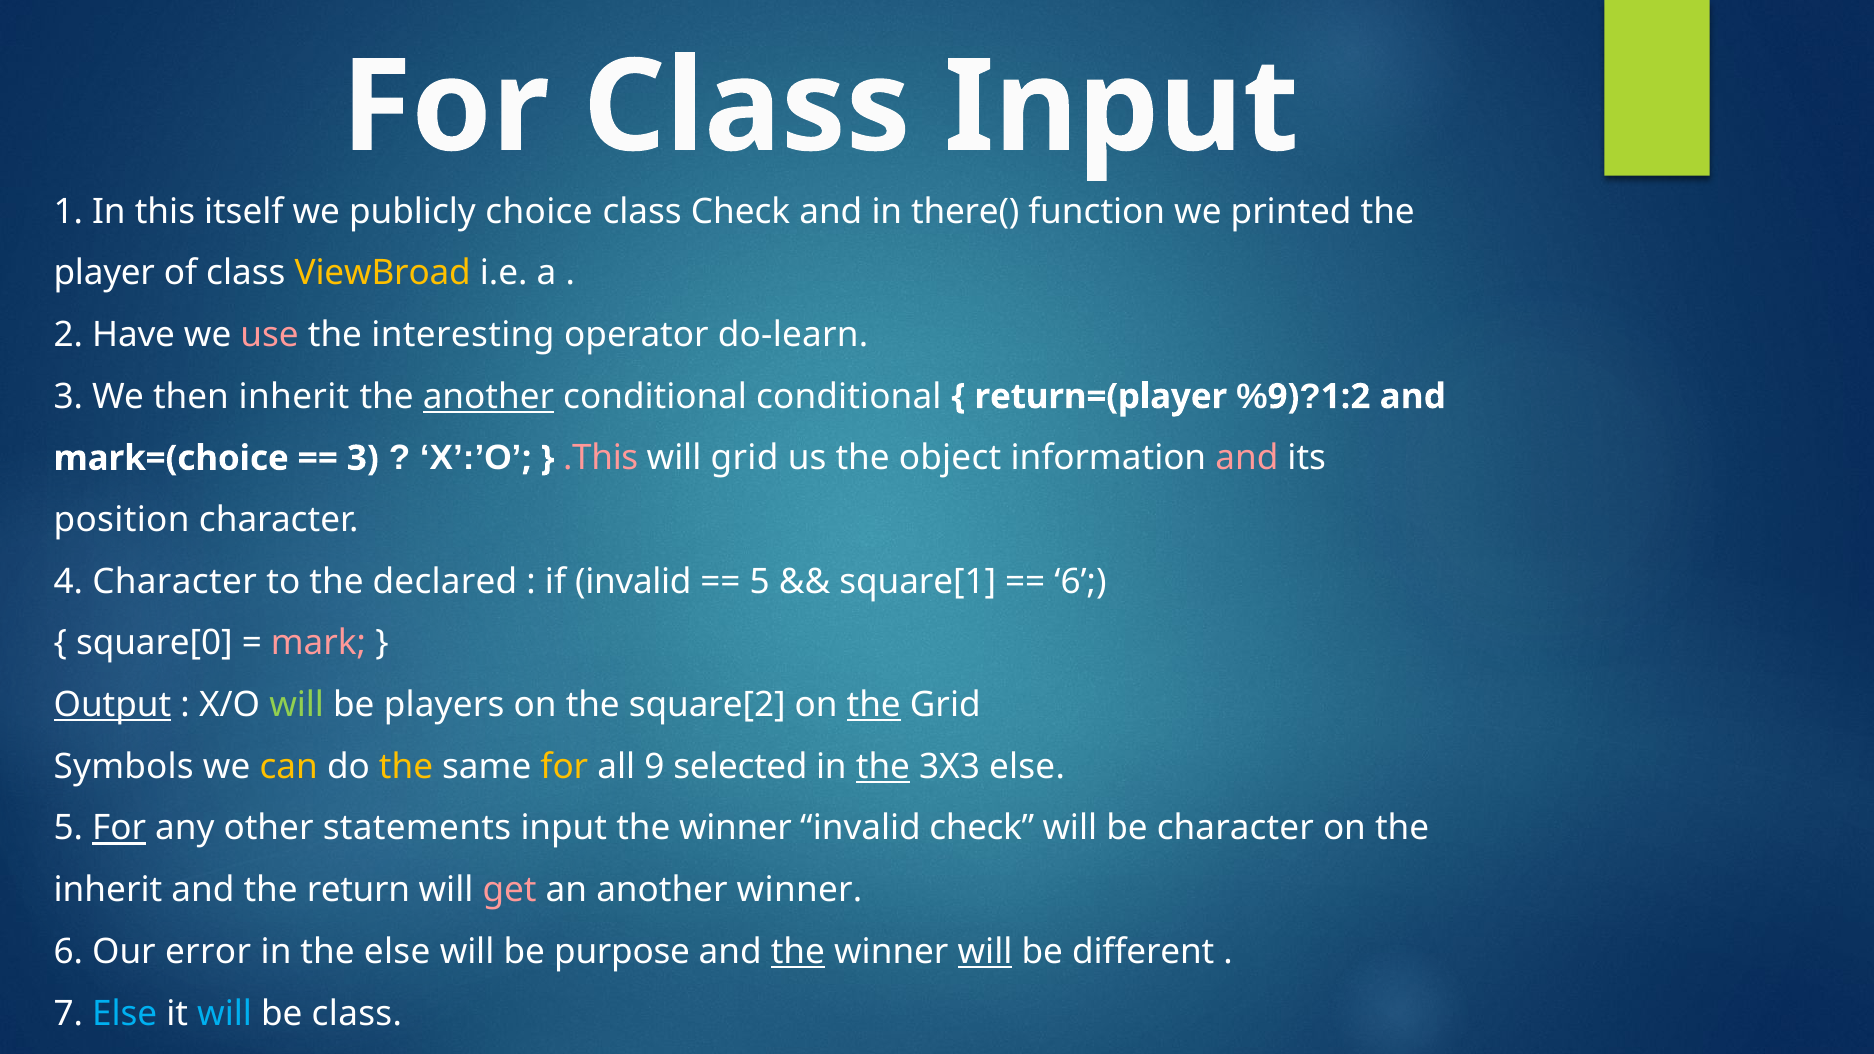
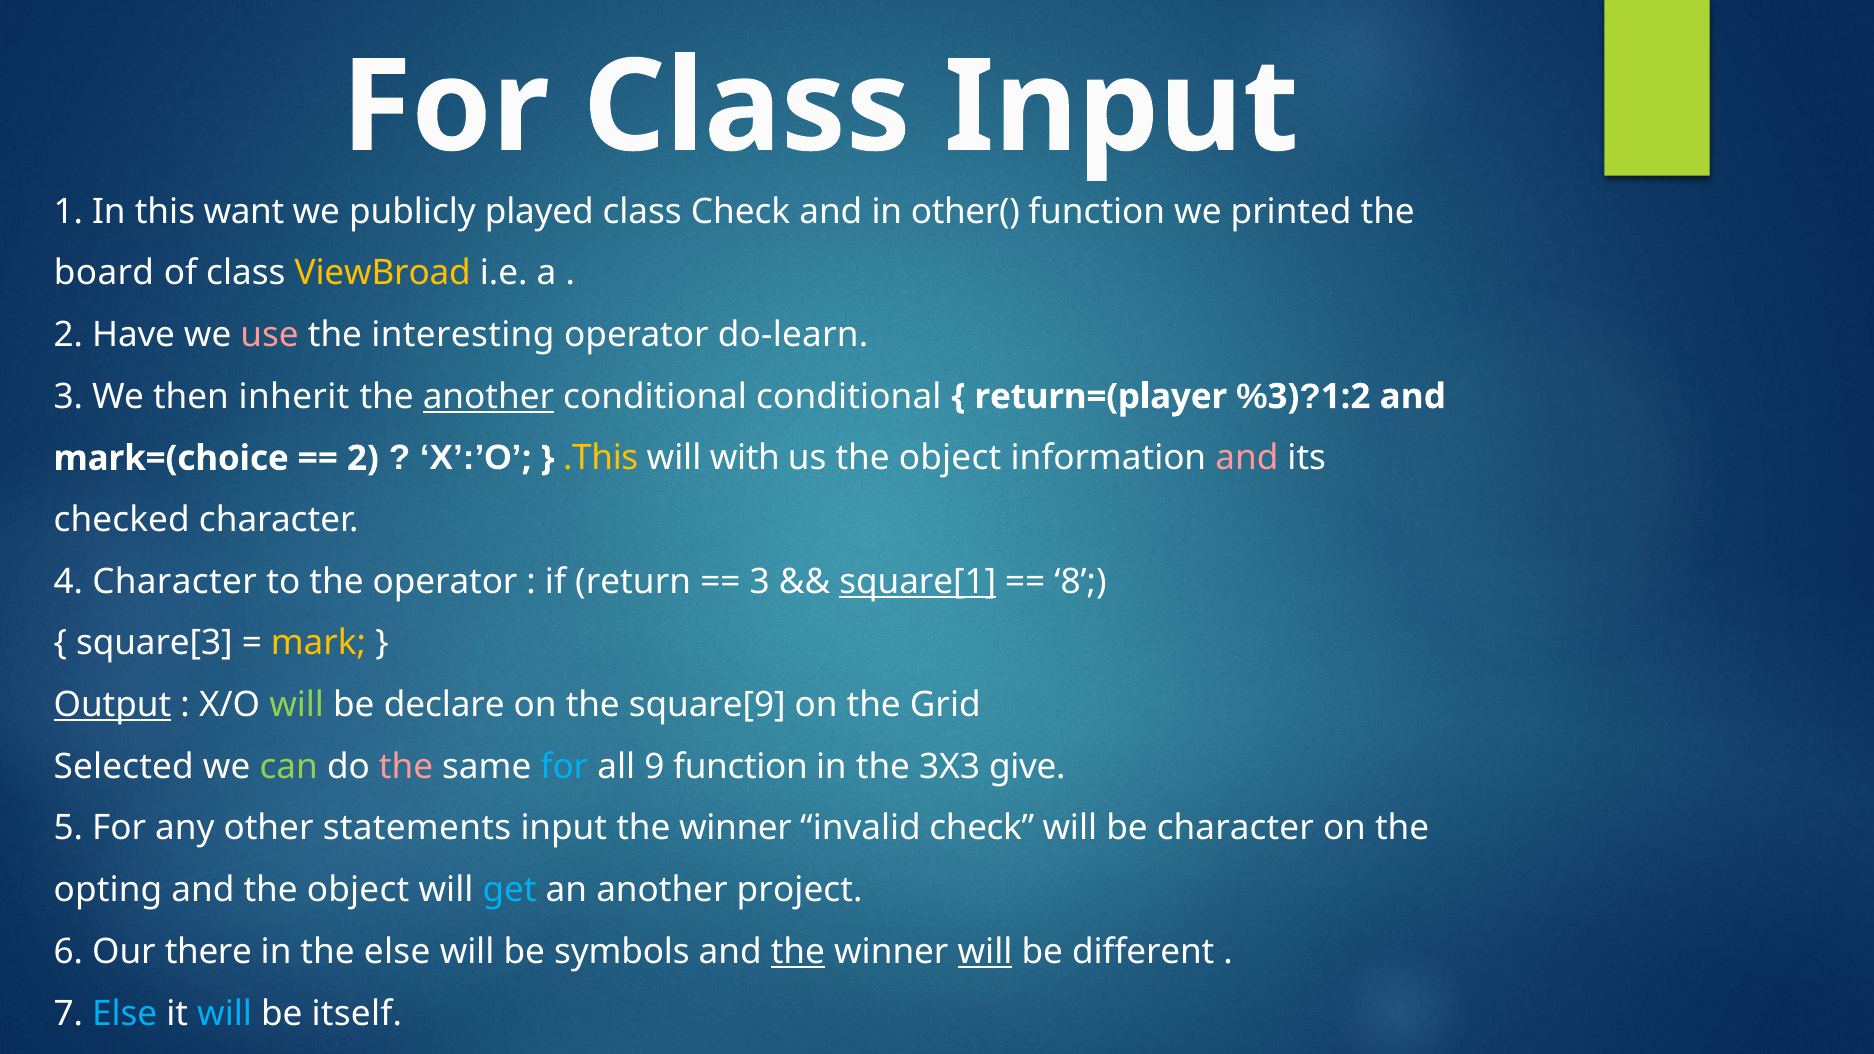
itself: itself -> want
choice: choice -> played
there(: there( -> other(
player: player -> board
9 at (1283, 397): 9 -> 3
3 at (363, 458): 3 -> 2
.This colour: pink -> yellow
will grid: grid -> with
position: position -> checked
the declared: declared -> operator
if invalid: invalid -> return
5 at (760, 582): 5 -> 3
square[1 underline: none -> present
6 at (1080, 582): 6 -> 8
square[0: square[0 -> square[3
mark colour: pink -> yellow
players: players -> declare
square[2: square[2 -> square[9
the at (874, 705) underline: present -> none
Symbols: Symbols -> Selected
can colour: yellow -> light green
the at (406, 767) colour: yellow -> pink
for at (564, 767) colour: yellow -> light blue
9 selected: selected -> function
the at (883, 767) underline: present -> none
3X3 else: else -> give
For at (119, 828) underline: present -> none
inherit at (108, 890): inherit -> opting
and the return: return -> object
get colour: pink -> light blue
another winner: winner -> project
error: error -> there
purpose: purpose -> symbols
be class: class -> itself
